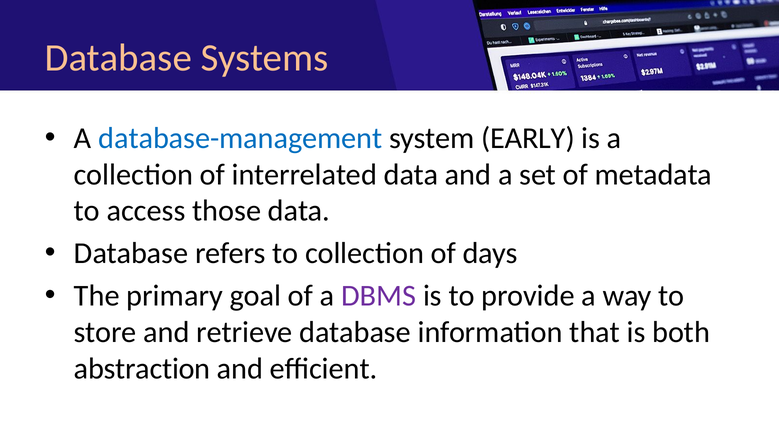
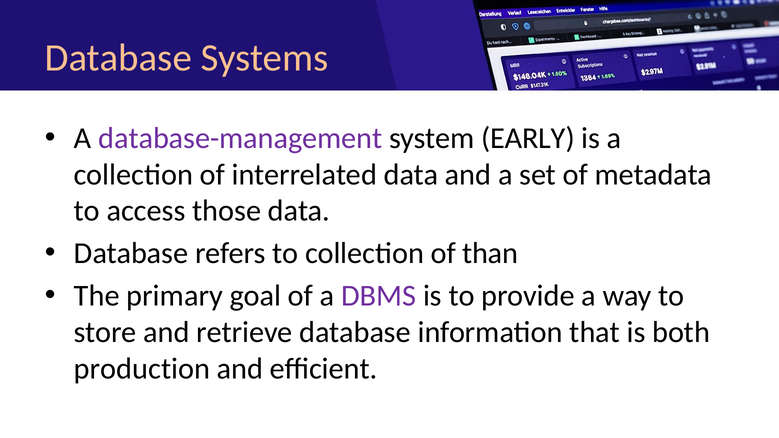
database-management colour: blue -> purple
days: days -> than
abstraction: abstraction -> production
